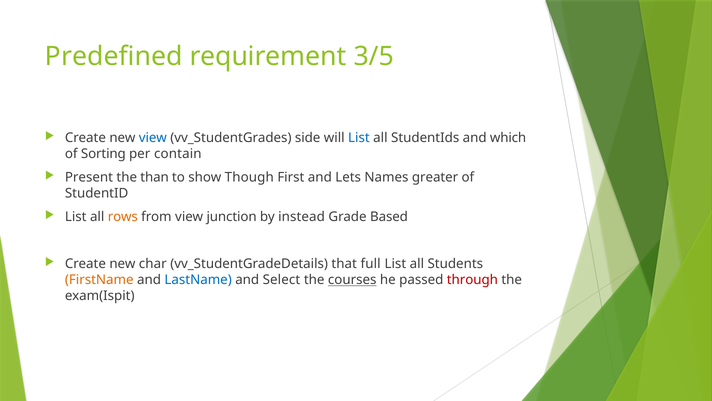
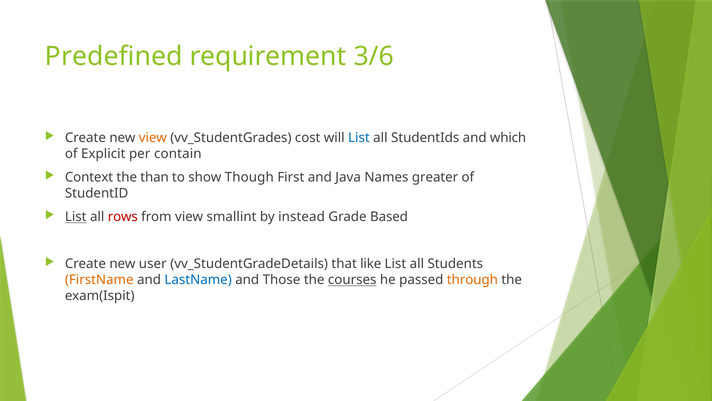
3/5: 3/5 -> 3/6
view at (153, 138) colour: blue -> orange
side: side -> cost
Sorting: Sorting -> Explicit
Present: Present -> Context
Lets: Lets -> Java
List at (76, 217) underline: none -> present
rows colour: orange -> red
junction: junction -> smallint
char: char -> user
full: full -> like
Select: Select -> Those
through colour: red -> orange
